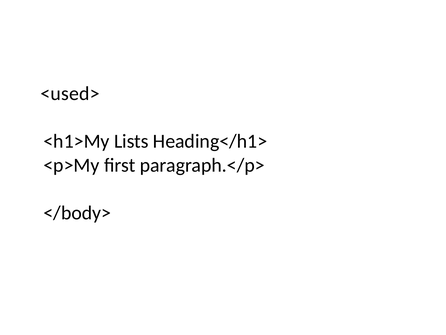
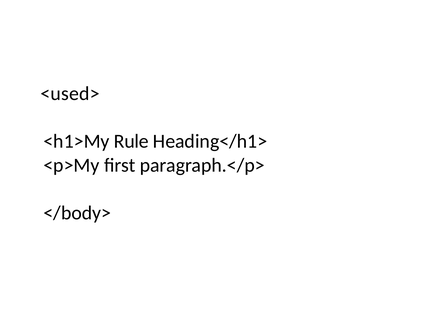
Lists: Lists -> Rule
